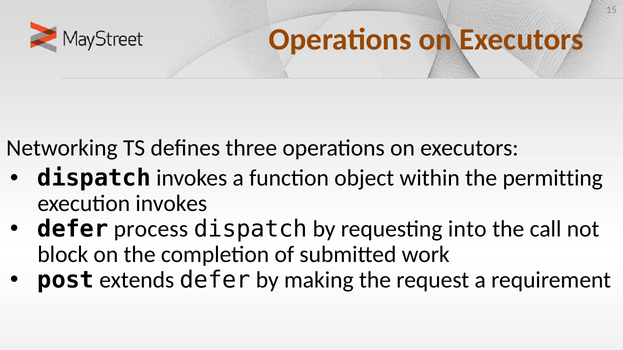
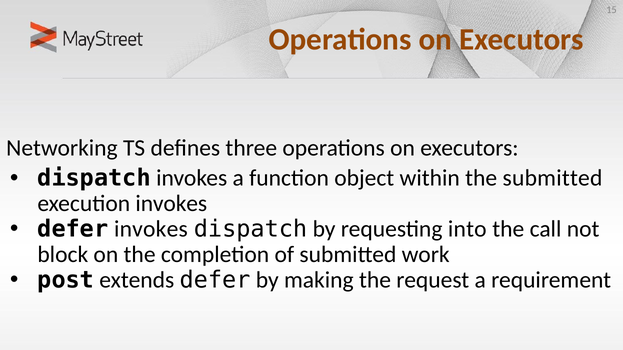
the permitting: permitting -> submitted
defer process: process -> invokes
